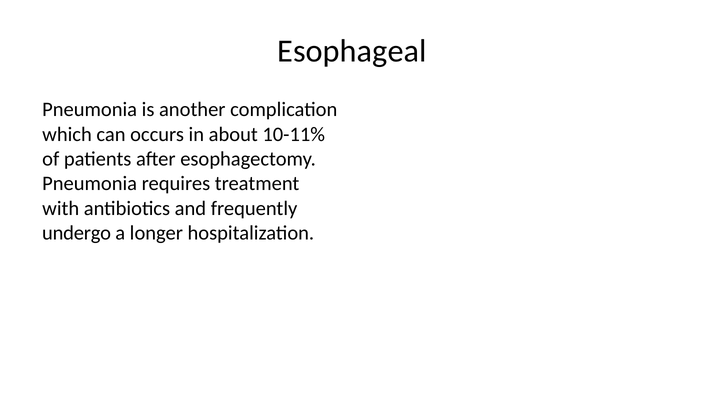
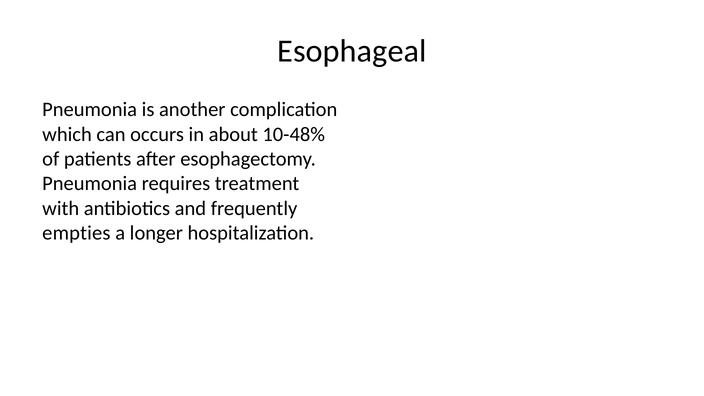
10-11%: 10-11% -> 10-48%
undergo: undergo -> empties
